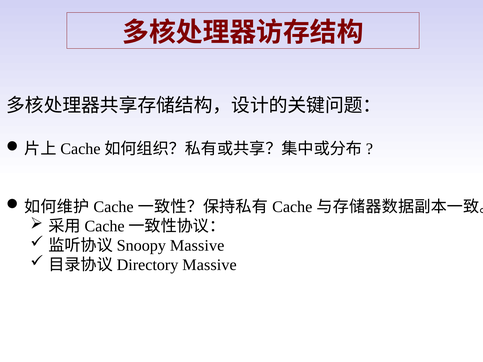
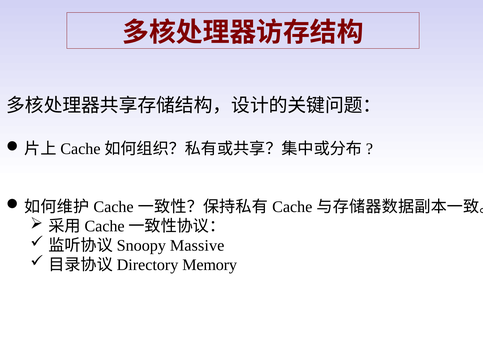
Massive at (210, 265): Massive -> Memory
